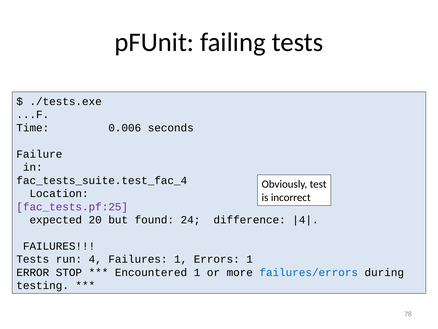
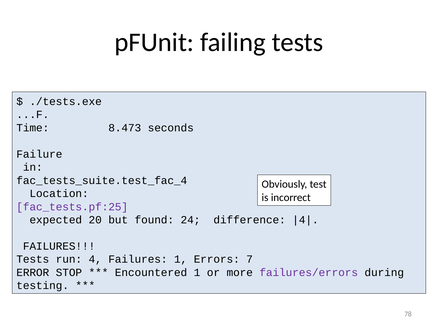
0.006: 0.006 -> 8.473
Errors 1: 1 -> 7
failures/errors colour: blue -> purple
